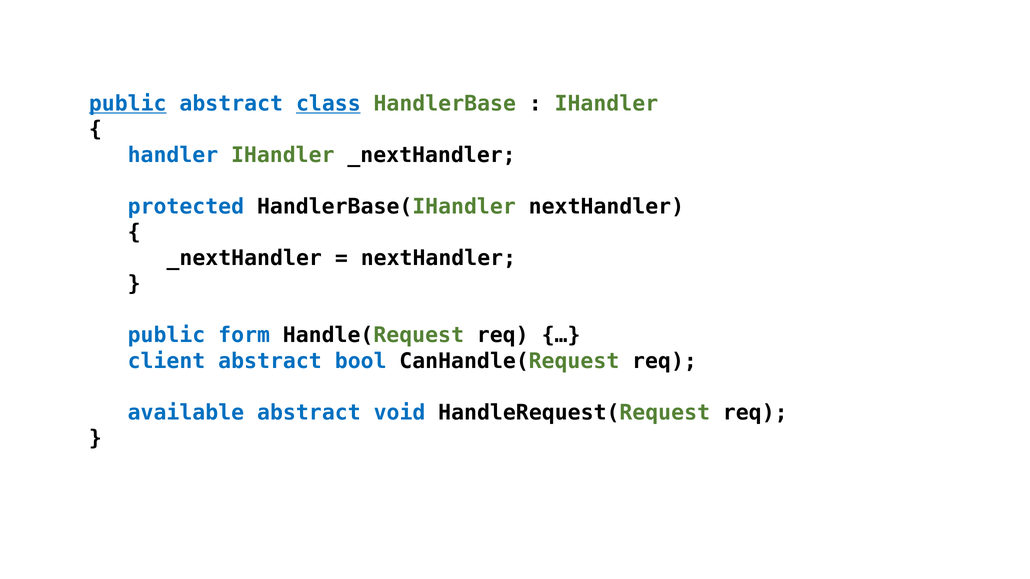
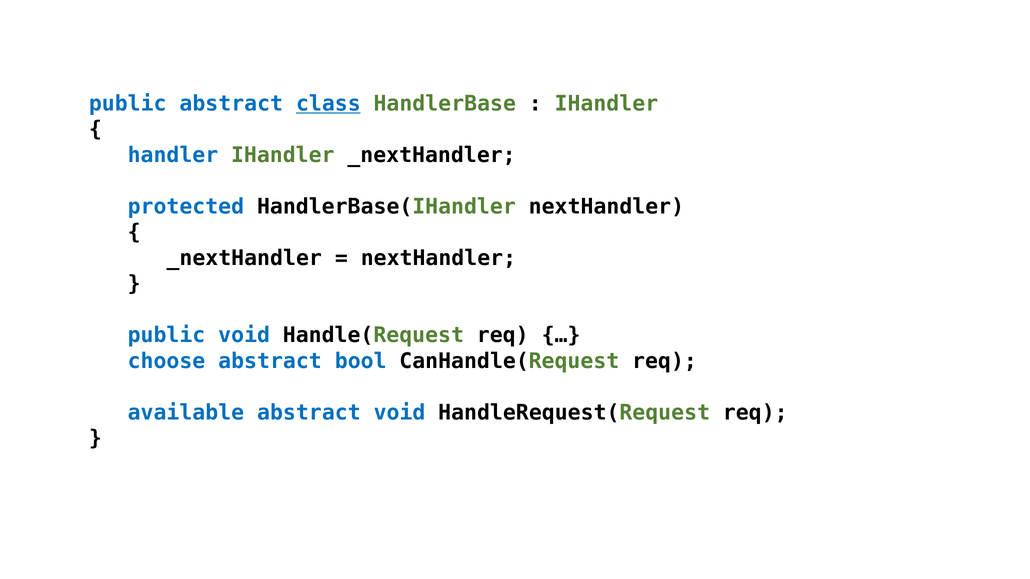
public at (128, 104) underline: present -> none
public form: form -> void
client: client -> choose
